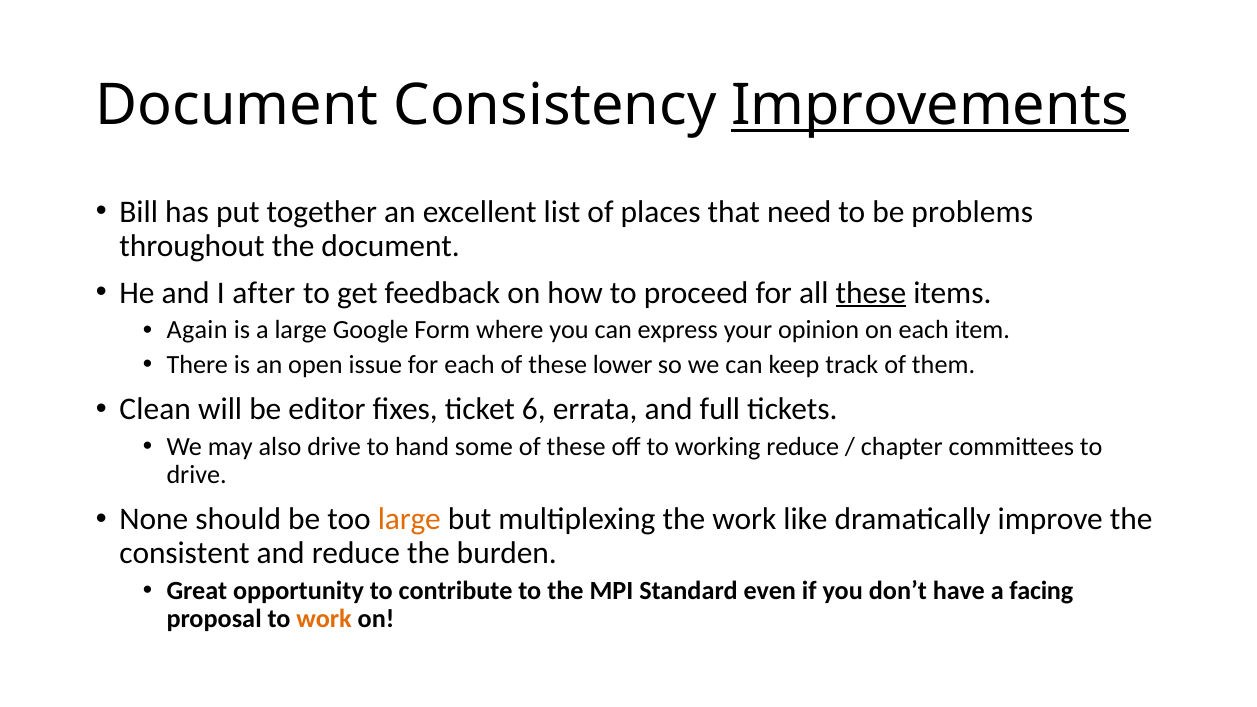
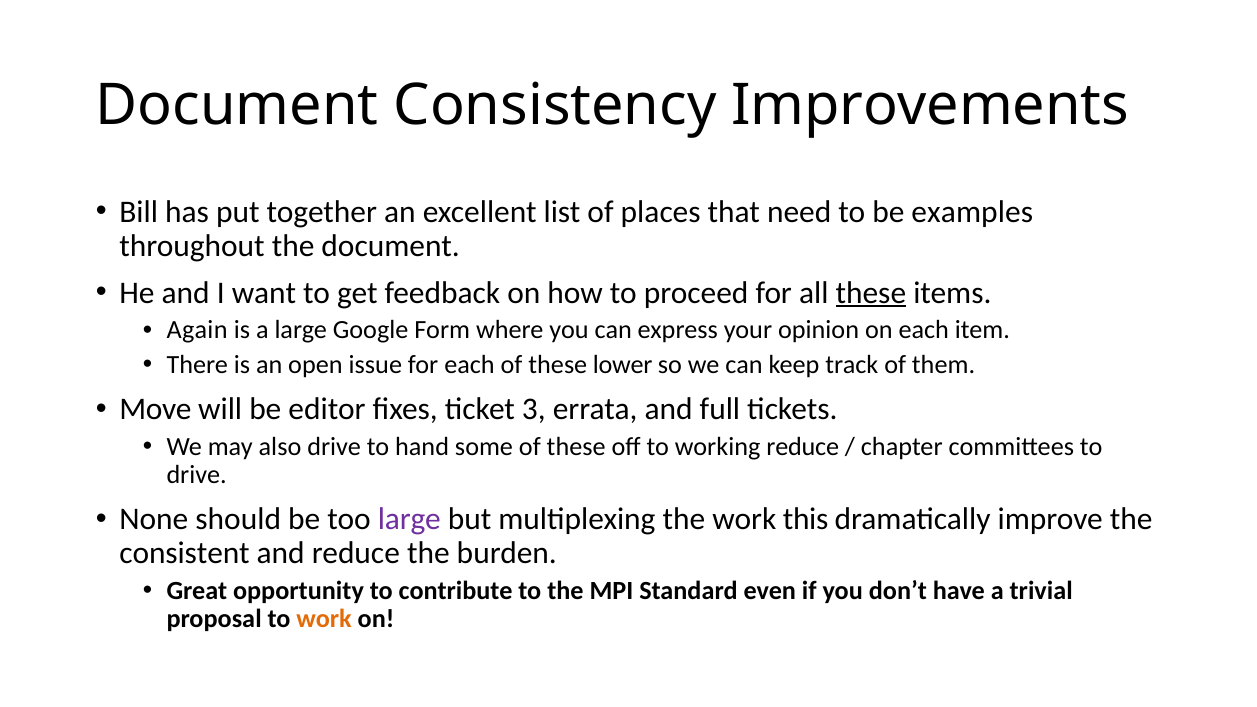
Improvements underline: present -> none
problems: problems -> examples
after: after -> want
Clean: Clean -> Move
6: 6 -> 3
large at (409, 519) colour: orange -> purple
like: like -> this
facing: facing -> trivial
